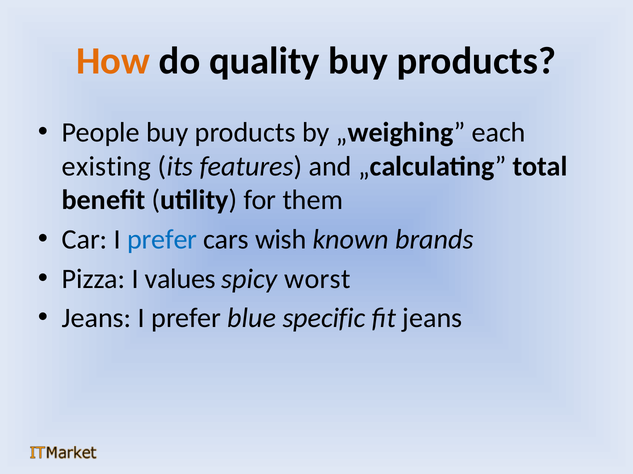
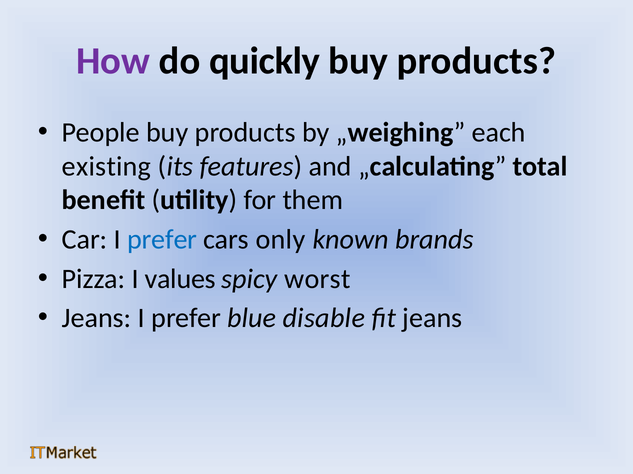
How colour: orange -> purple
quality: quality -> quickly
wish: wish -> only
specific: specific -> disable
